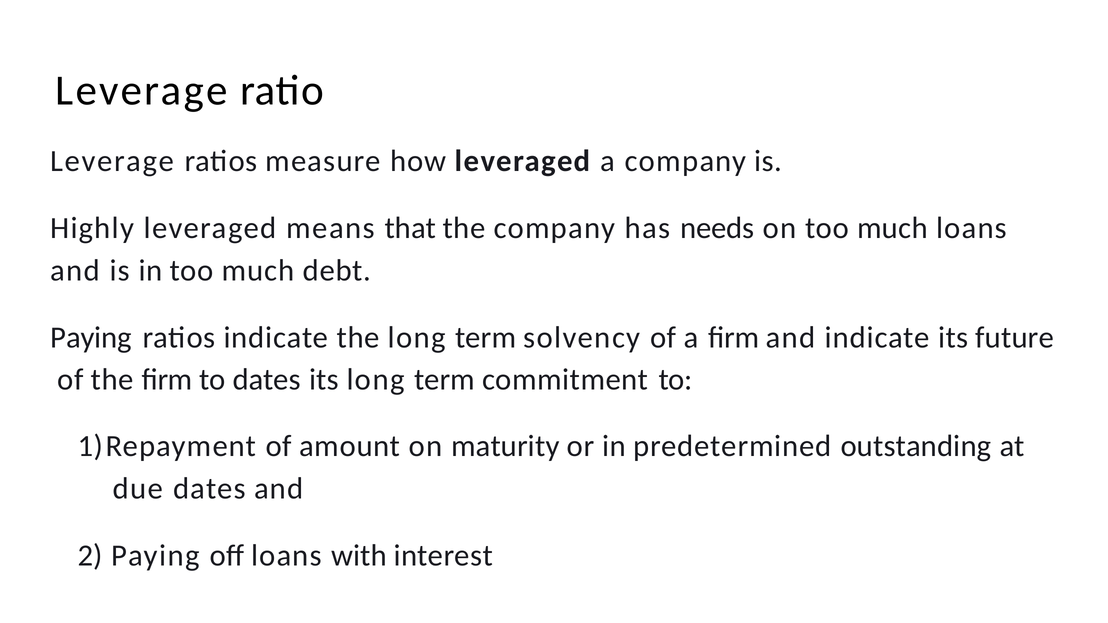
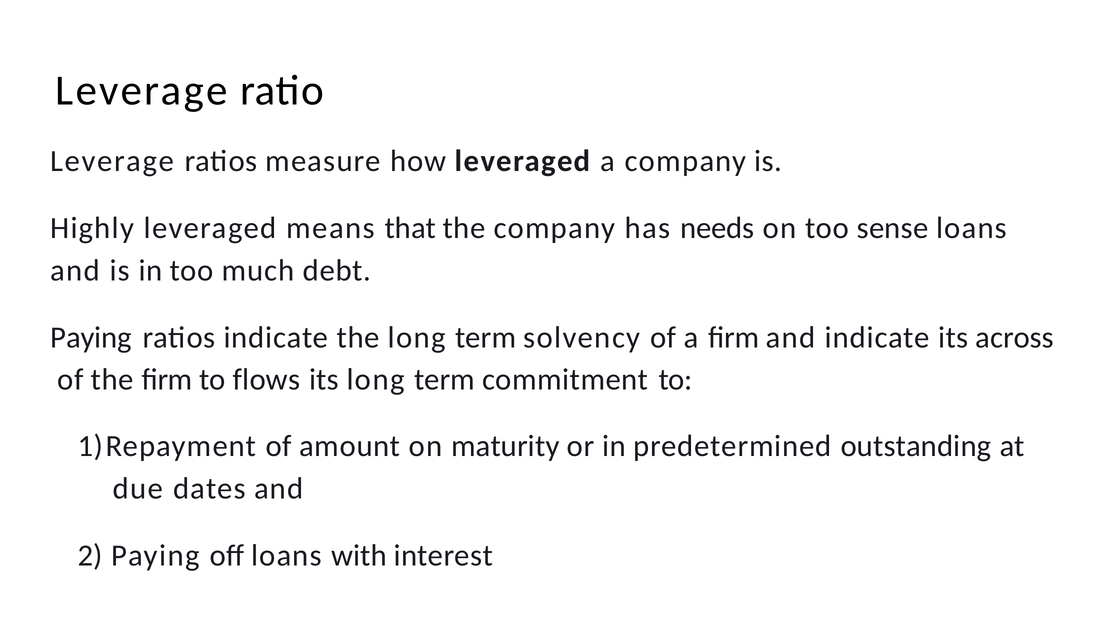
on too much: much -> sense
future: future -> across
to dates: dates -> flows
